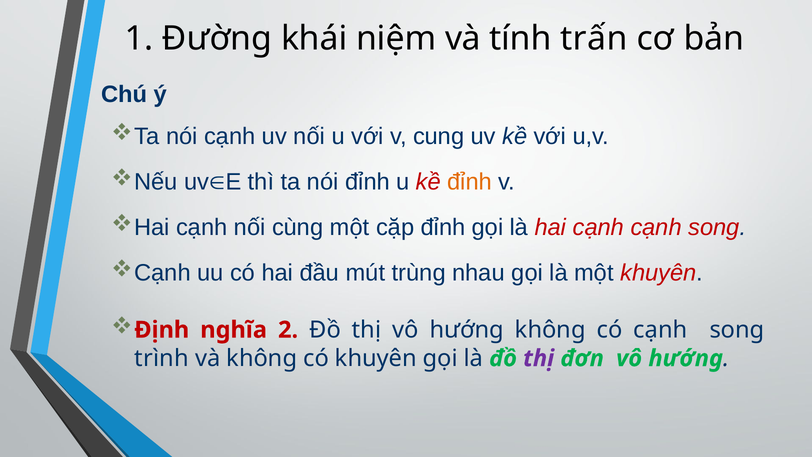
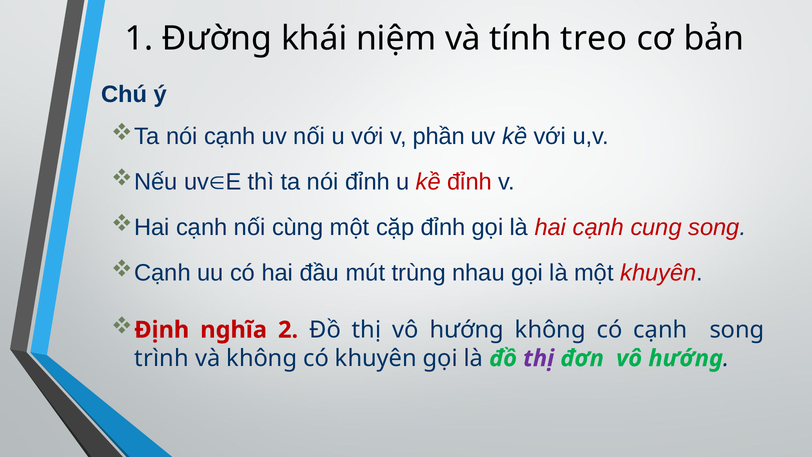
trấn: trấn -> treo
cung: cung -> phần
đỉnh at (470, 182) colour: orange -> red
cạnh cạnh: cạnh -> cung
